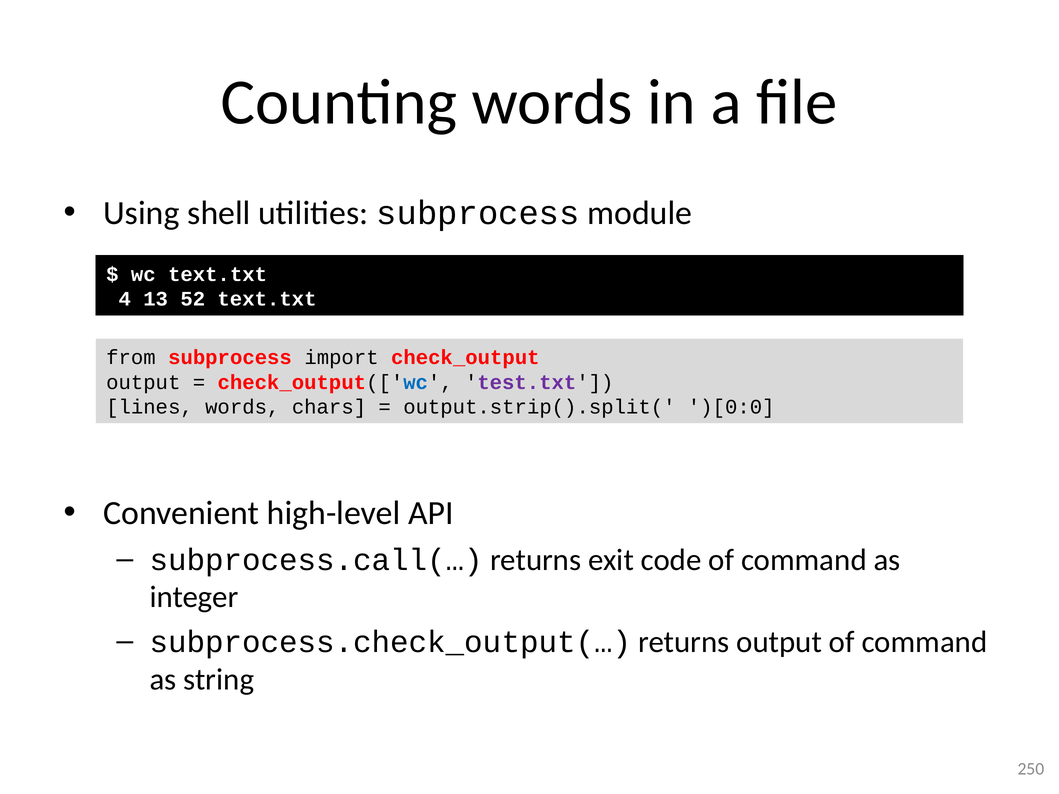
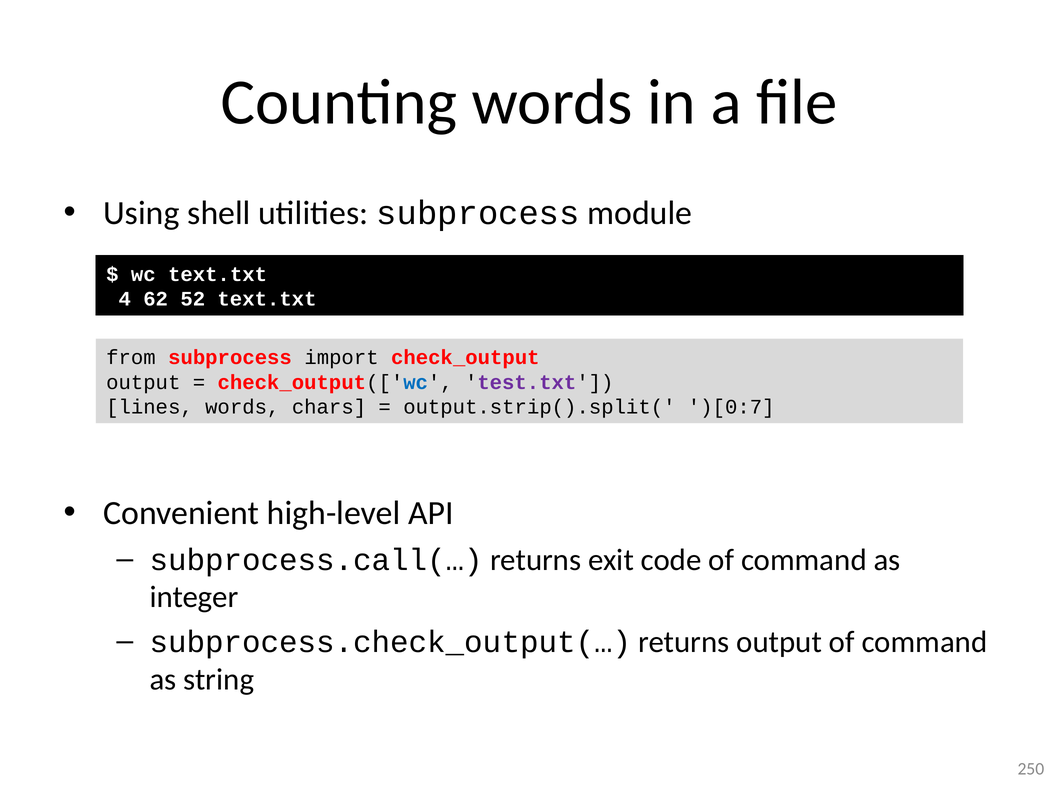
13: 13 -> 62
)[0:0: )[0:0 -> )[0:7
